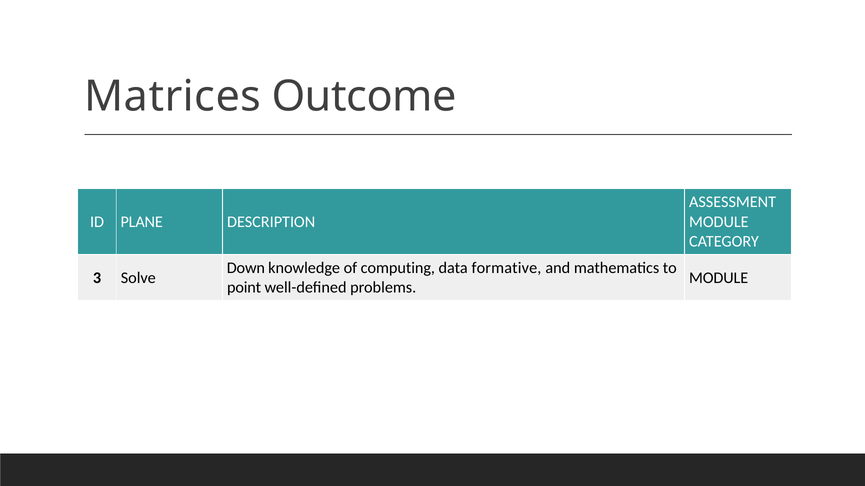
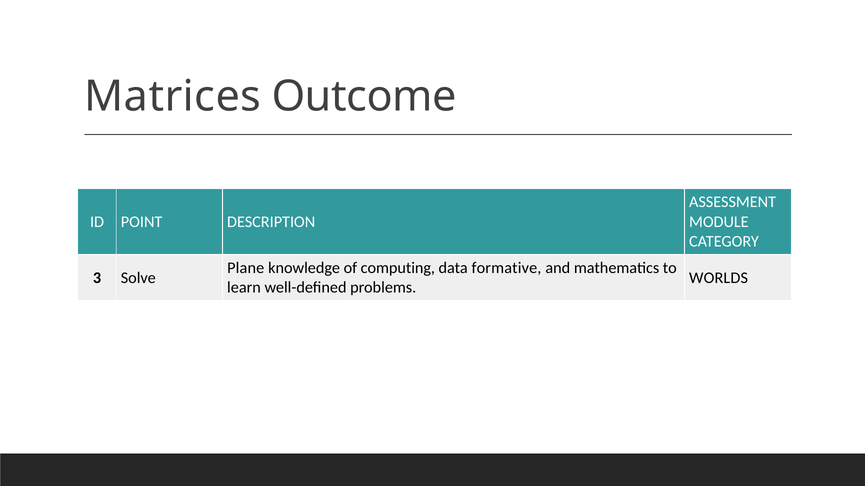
PLANE: PLANE -> POINT
Down: Down -> Plane
MODULE at (719, 278): MODULE -> WORLDS
point: point -> learn
